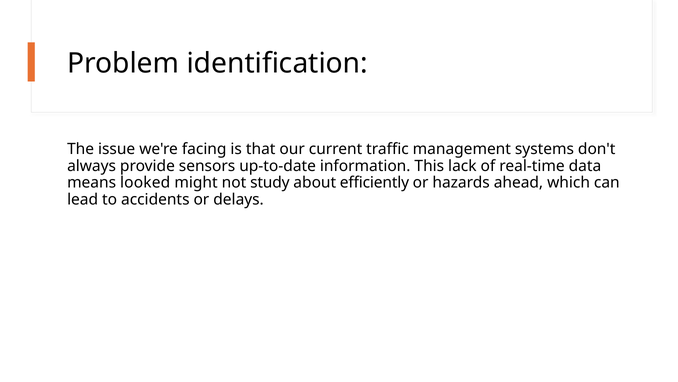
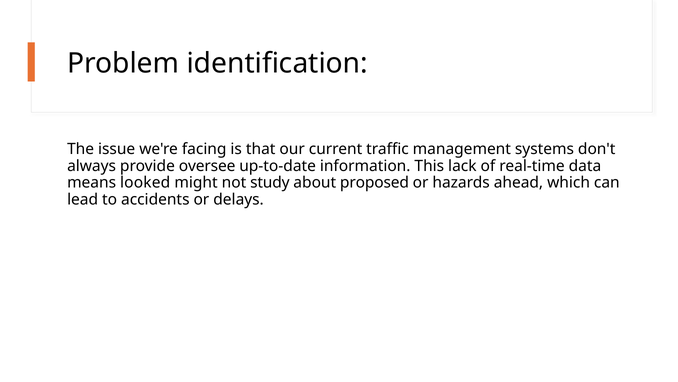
sensors: sensors -> oversee
efficiently: efficiently -> proposed
